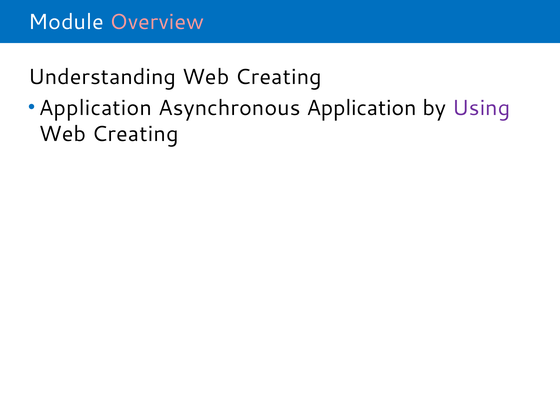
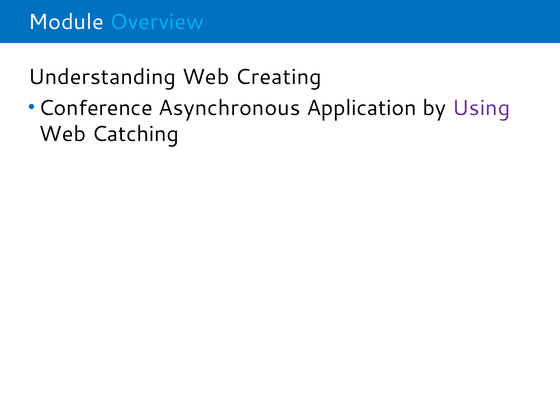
Overview colour: pink -> light blue
Application at (95, 108): Application -> Conference
Creating at (135, 134): Creating -> Catching
